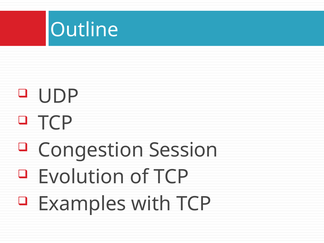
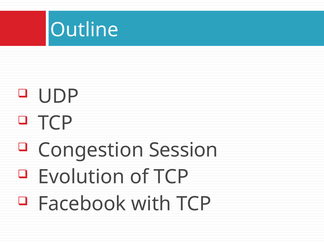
Examples: Examples -> Facebook
